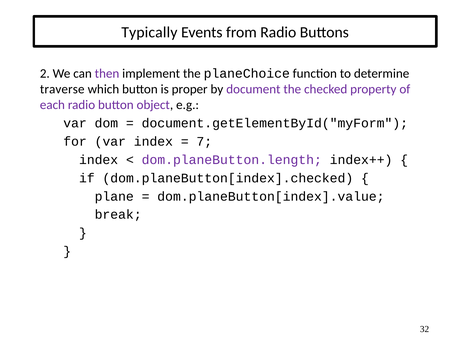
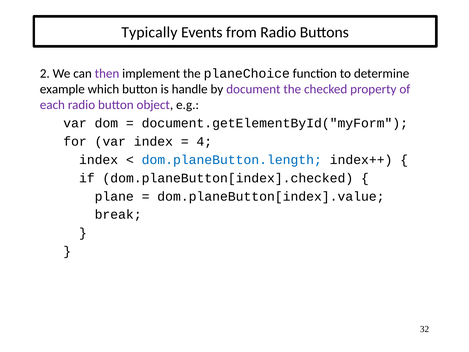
traverse: traverse -> example
proper: proper -> handle
7: 7 -> 4
dom.planeButton.length colour: purple -> blue
